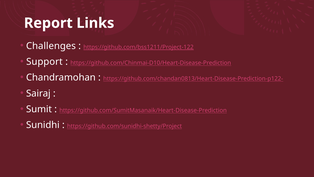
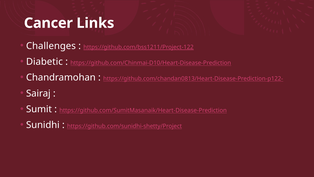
Report: Report -> Cancer
Support: Support -> Diabetic
